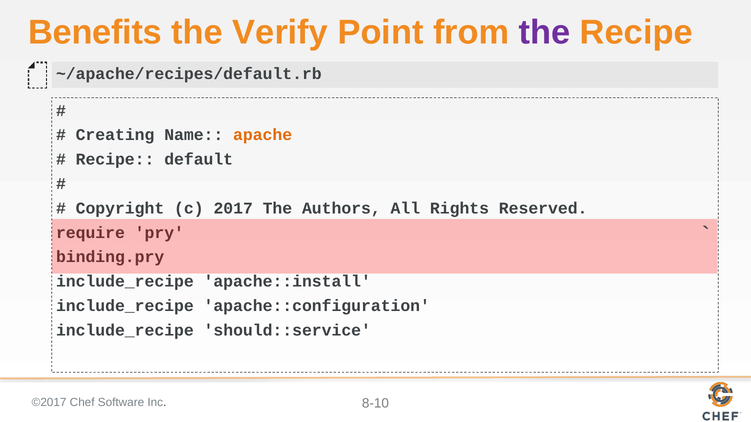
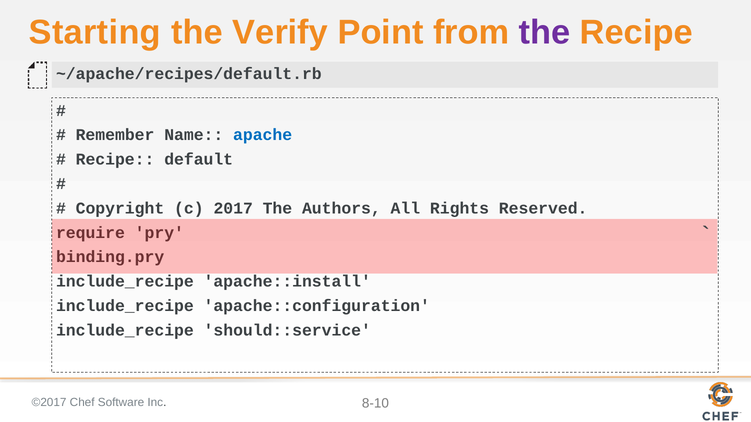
Benefits: Benefits -> Starting
Creating: Creating -> Remember
apache colour: orange -> blue
